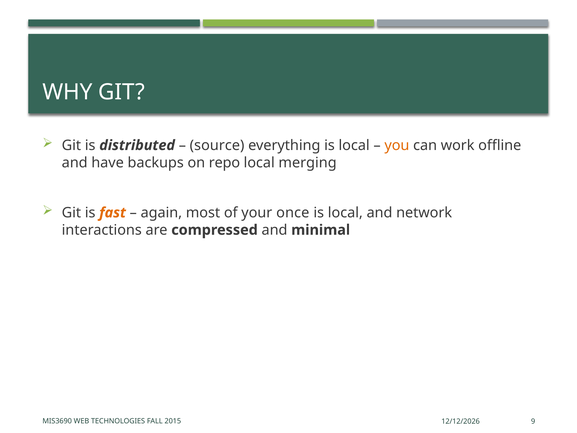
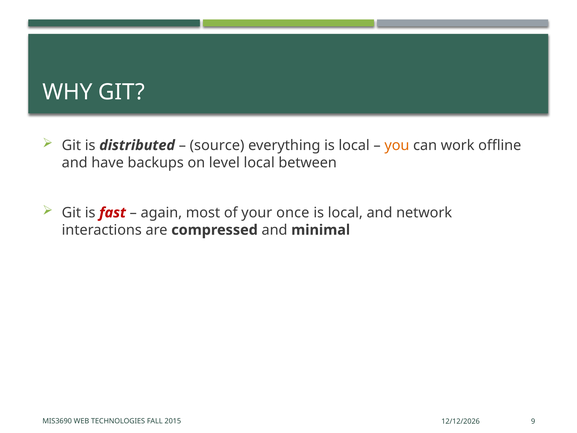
repo: repo -> level
merging: merging -> between
fast colour: orange -> red
